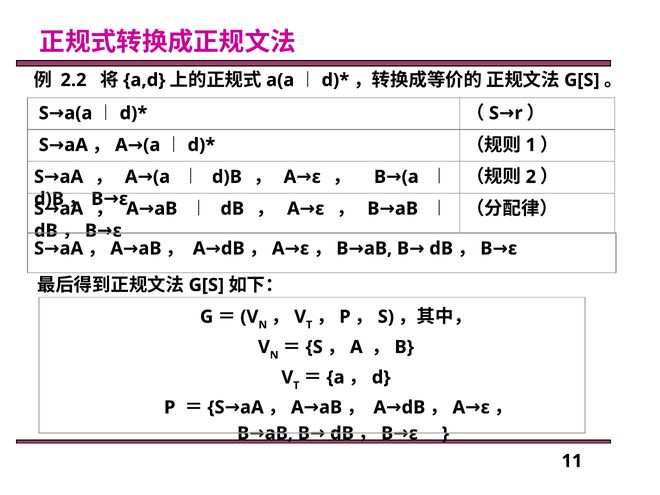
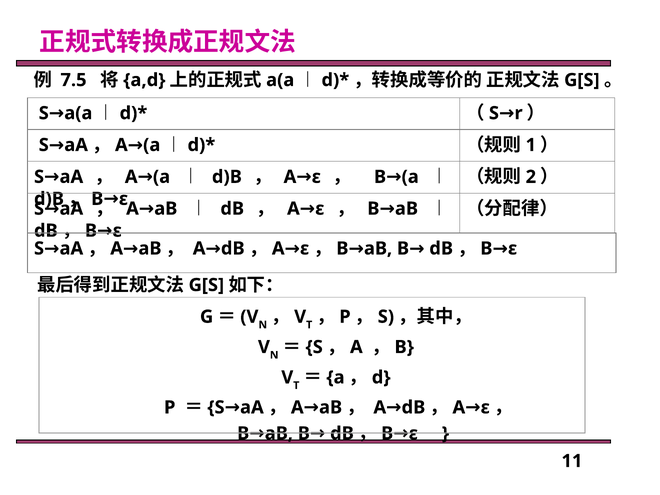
2.2: 2.2 -> 7.5
